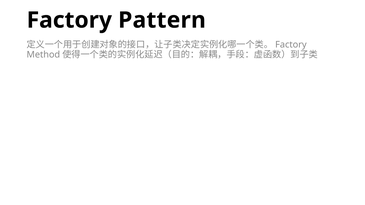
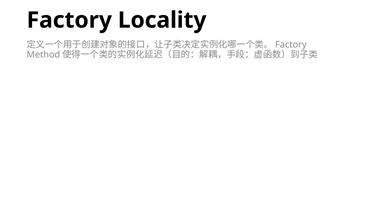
Pattern: Pattern -> Locality
